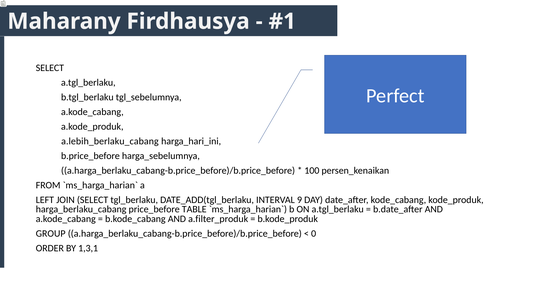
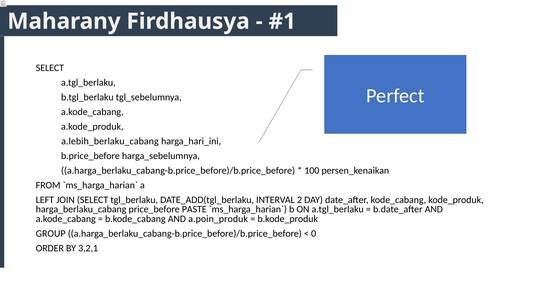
9: 9 -> 2
TABLE: TABLE -> PASTE
a.filter_produk: a.filter_produk -> a.poin_produk
1,3,1: 1,3,1 -> 3,2,1
